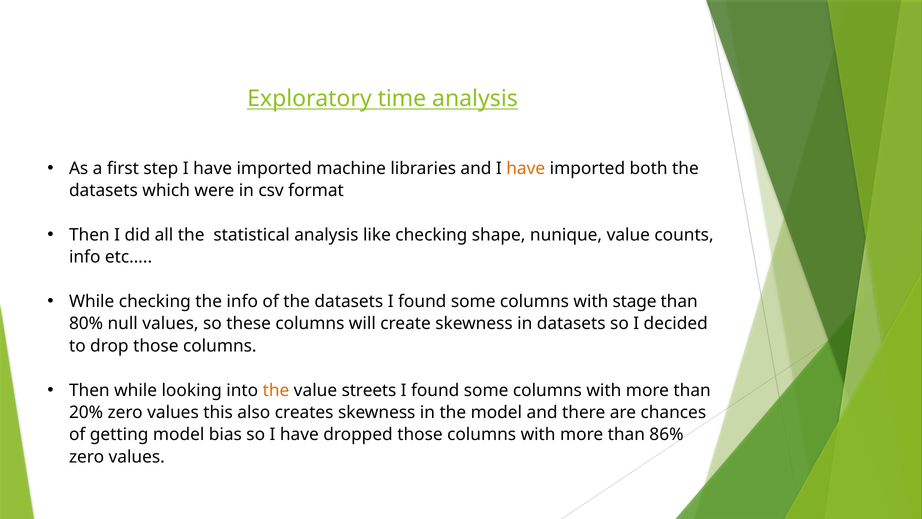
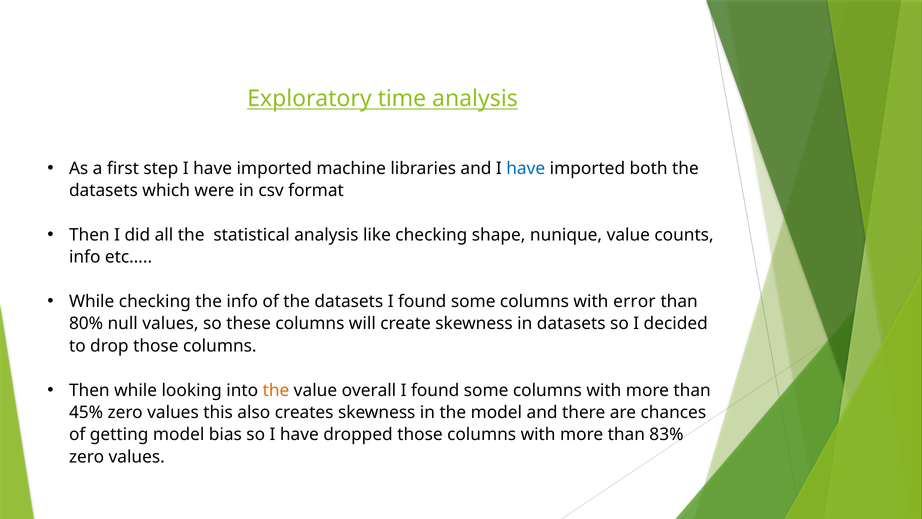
have at (526, 168) colour: orange -> blue
stage: stage -> error
streets: streets -> overall
20%: 20% -> 45%
86%: 86% -> 83%
